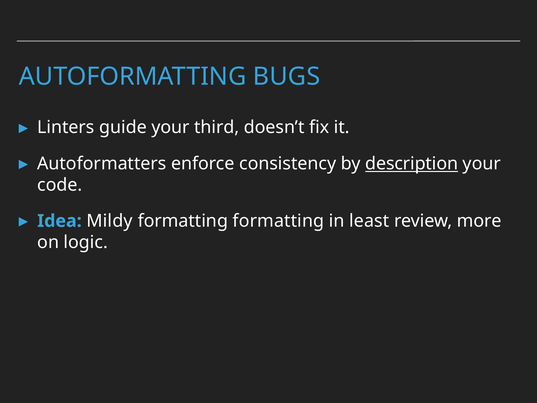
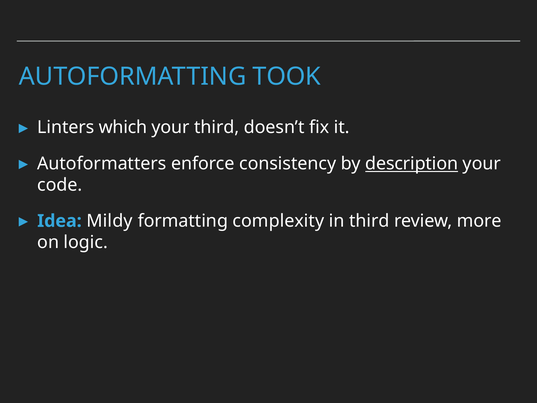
BUGS: BUGS -> TOOK
guide: guide -> which
formatting formatting: formatting -> complexity
in least: least -> third
